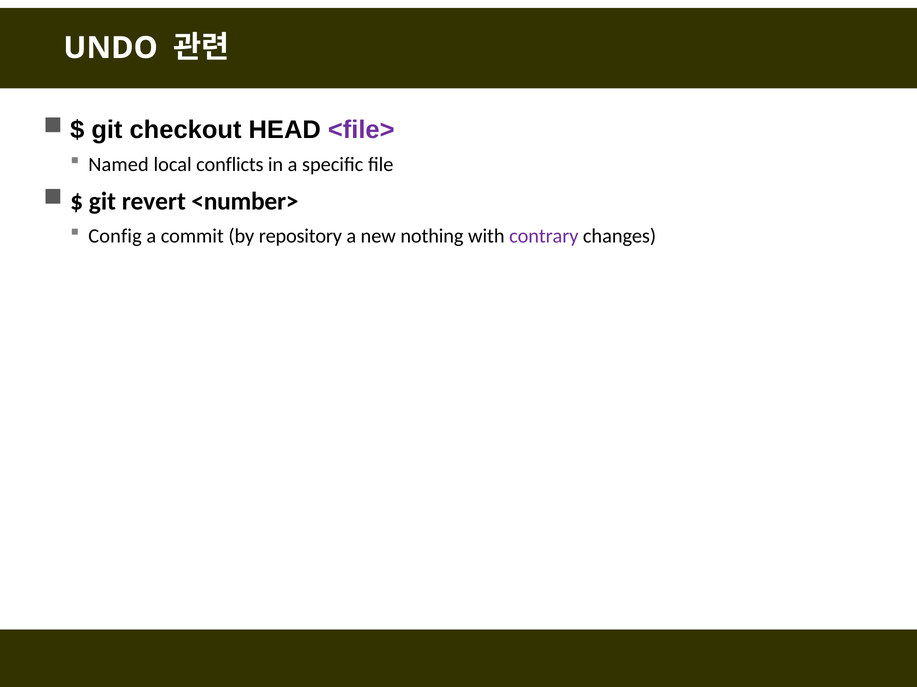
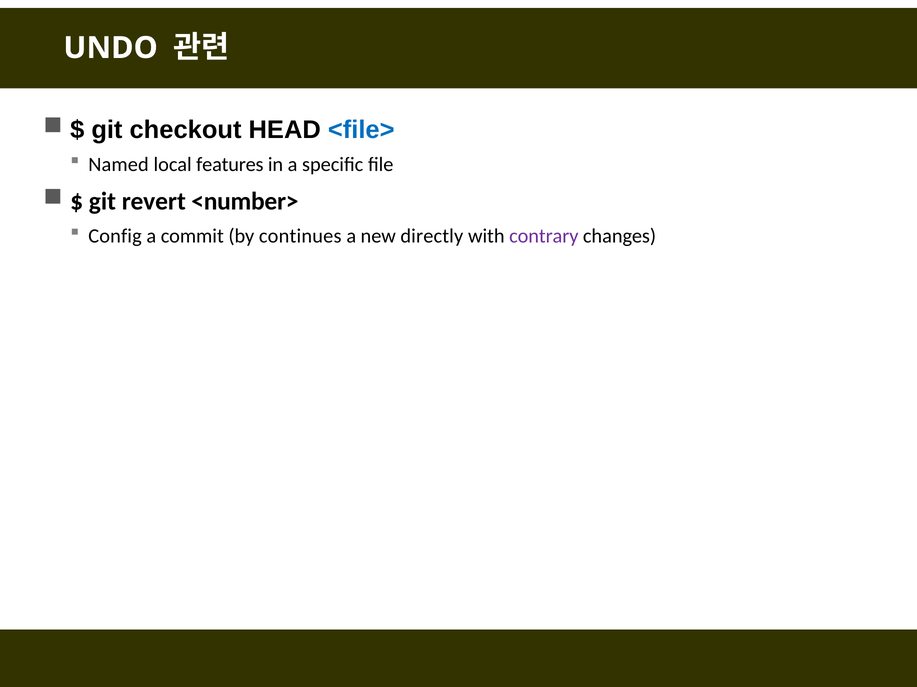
<file> colour: purple -> blue
conflicts: conflicts -> features
repository: repository -> continues
nothing: nothing -> directly
